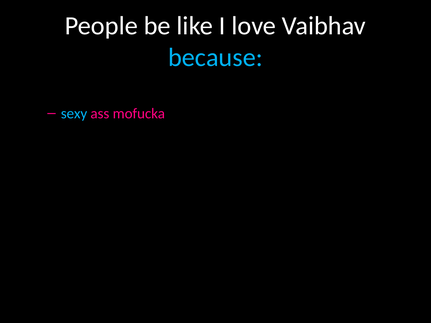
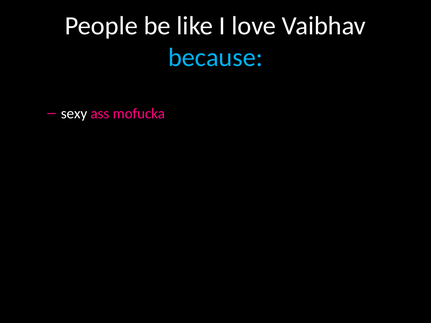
sexy colour: light blue -> white
